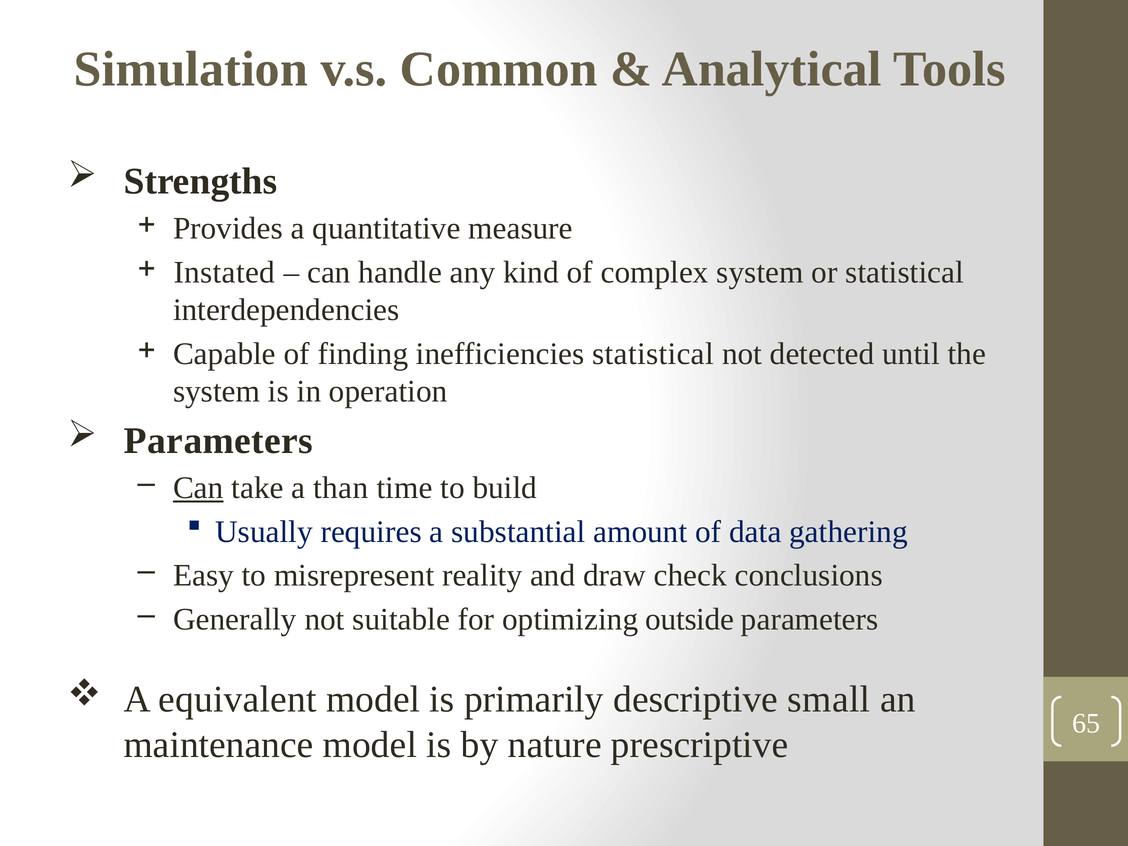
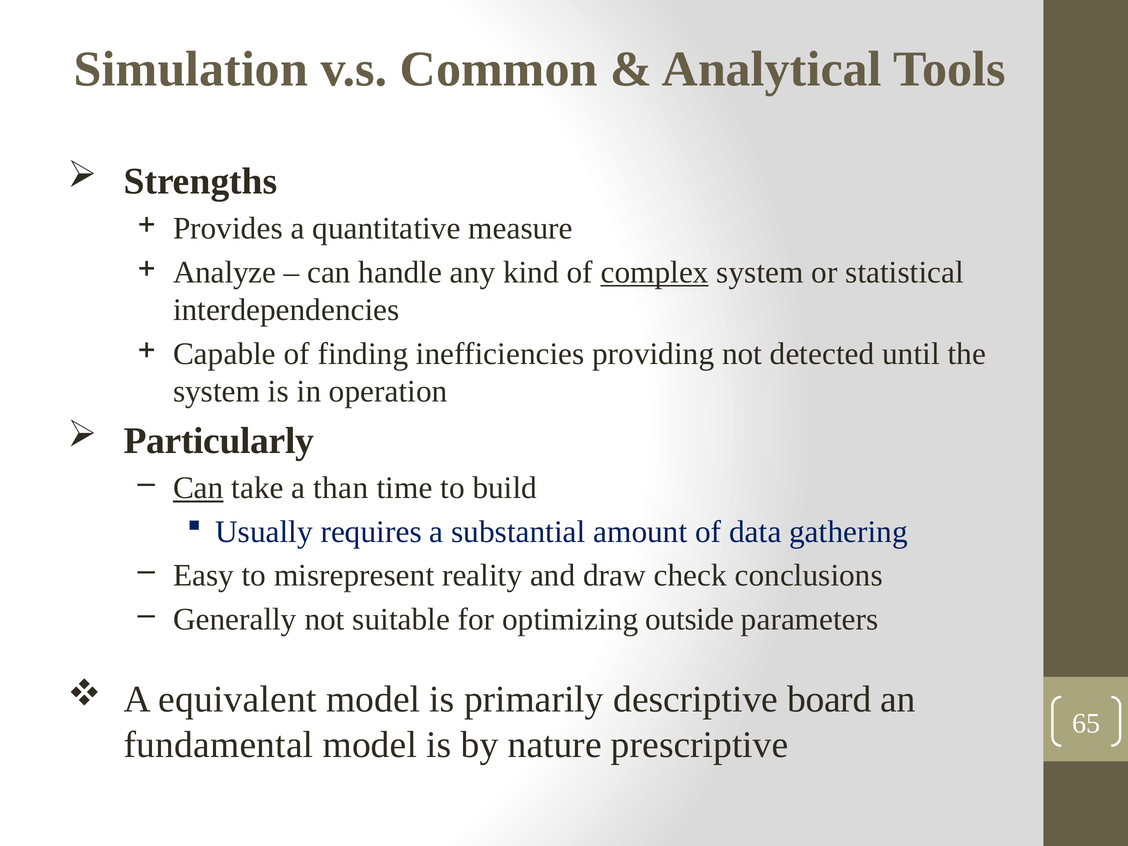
Instated: Instated -> Analyze
complex underline: none -> present
inefficiencies statistical: statistical -> providing
Parameters at (219, 441): Parameters -> Particularly
small: small -> board
maintenance: maintenance -> fundamental
